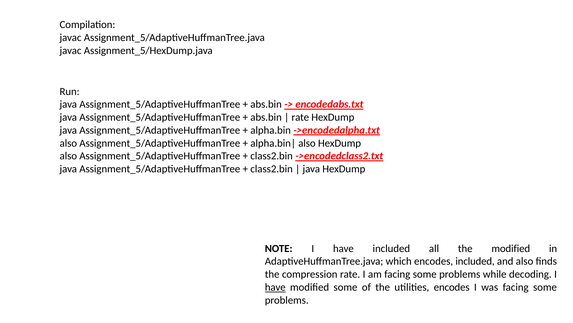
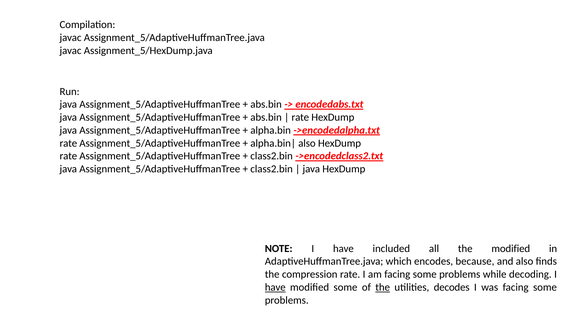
also at (68, 143): also -> rate
also at (68, 156): also -> rate
encodes included: included -> because
the at (383, 287) underline: none -> present
utilities encodes: encodes -> decodes
